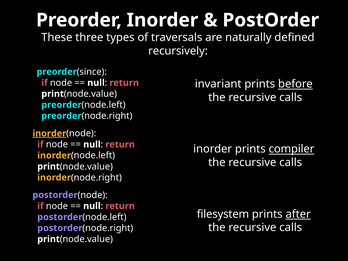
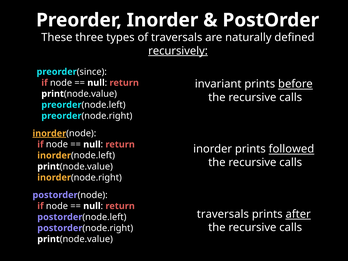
recursively underline: none -> present
compiler: compiler -> followed
filesystem at (223, 214): filesystem -> traversals
